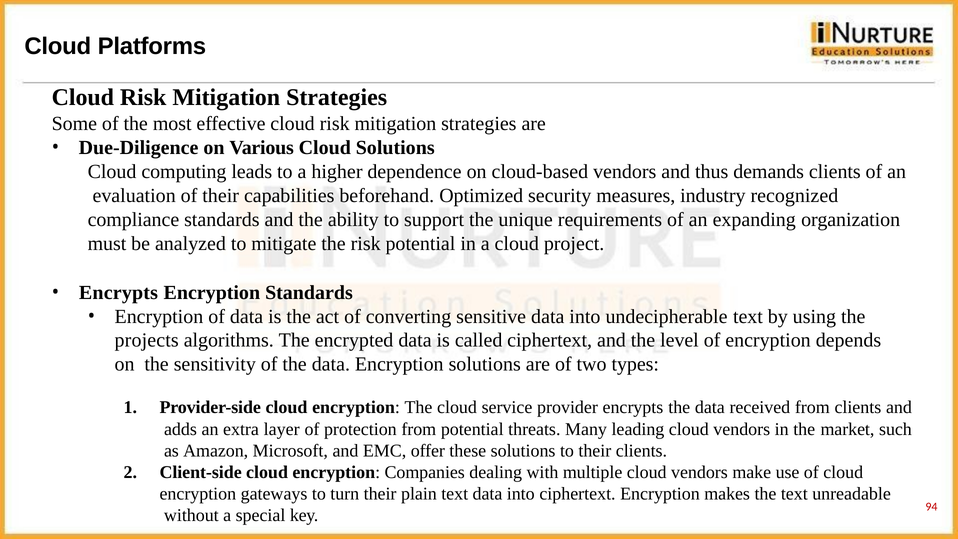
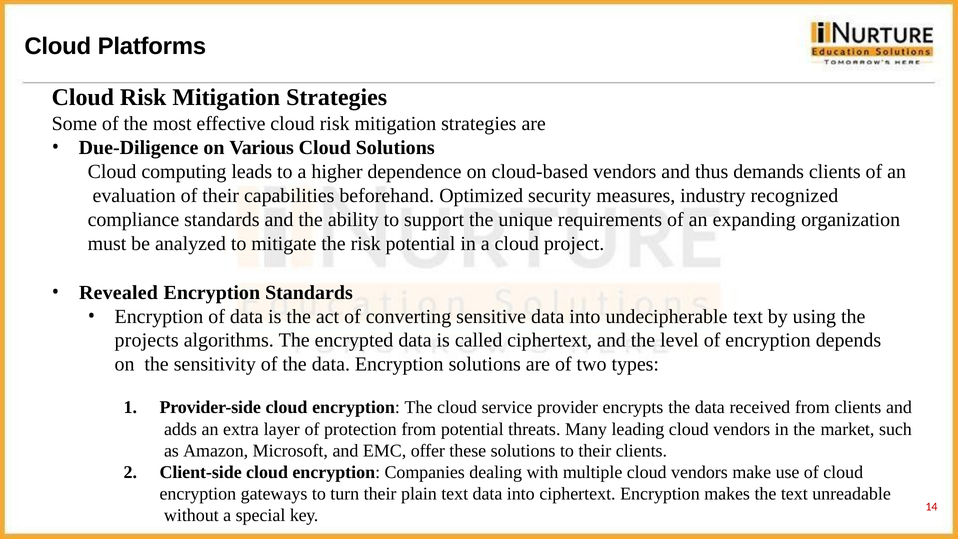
Encrypts at (118, 292): Encrypts -> Revealed
94: 94 -> 14
